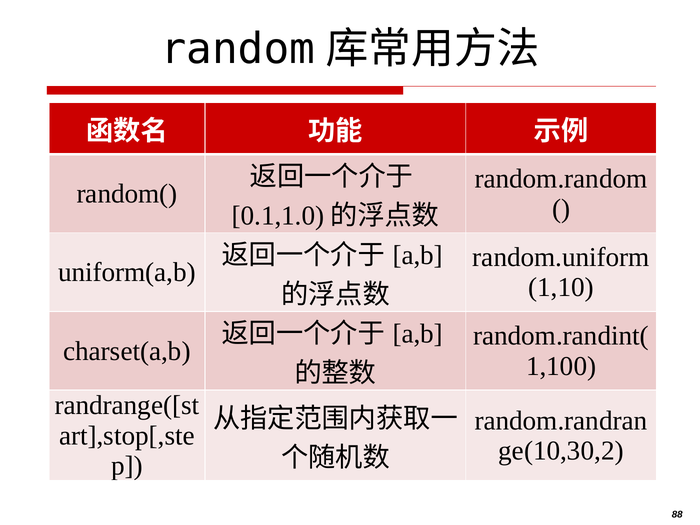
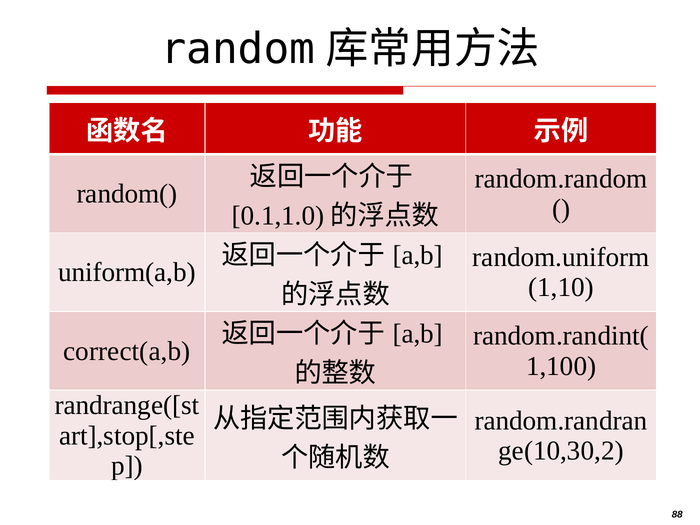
charset(a,b: charset(a,b -> correct(a,b
